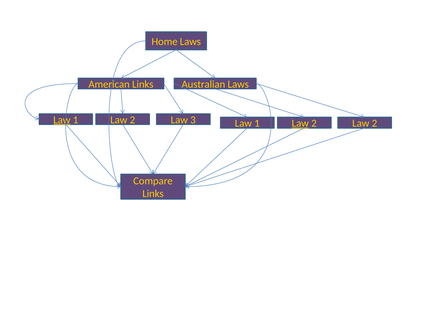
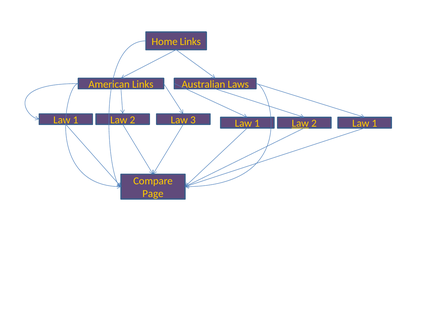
Home Laws: Laws -> Links
Law at (62, 120) underline: present -> none
2 Law 2: 2 -> 1
Links at (153, 194): Links -> Page
